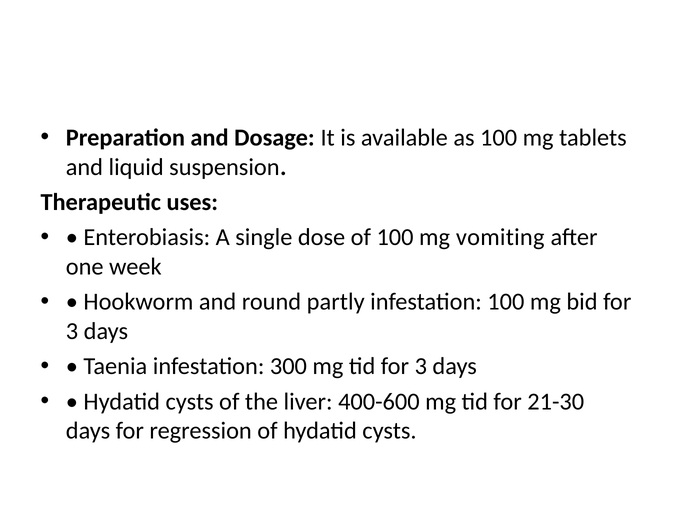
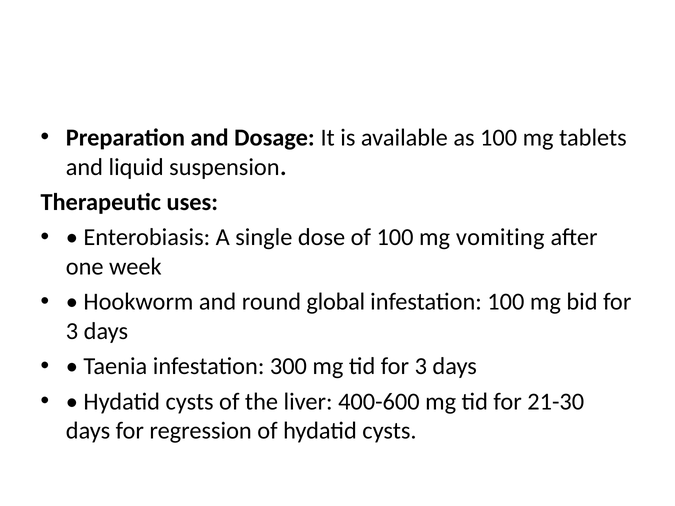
partly: partly -> global
